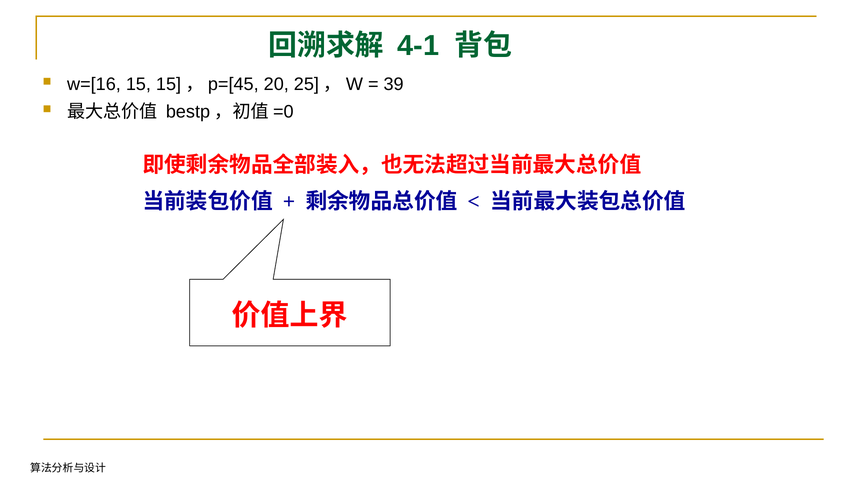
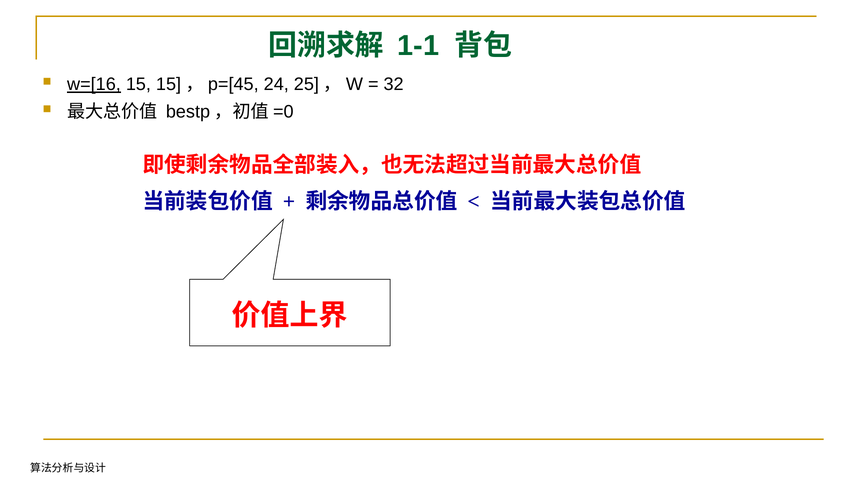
4-1: 4-1 -> 1-1
w=[16 underline: none -> present
20: 20 -> 24
39: 39 -> 32
